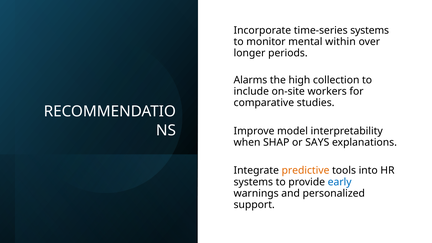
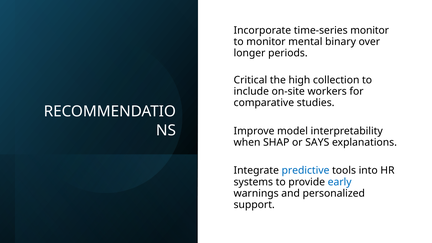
time-series systems: systems -> monitor
within: within -> binary
Alarms: Alarms -> Critical
predictive colour: orange -> blue
